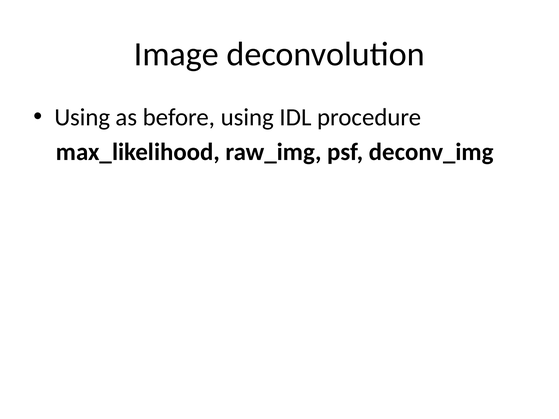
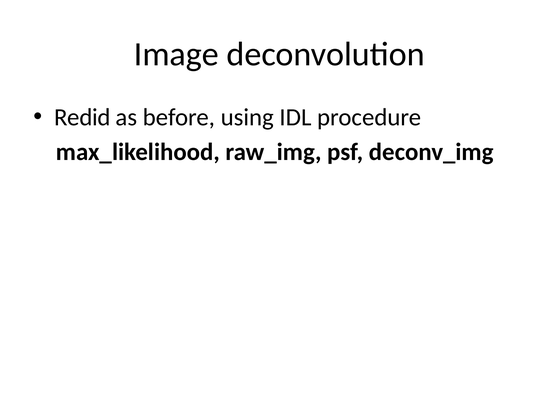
Using at (82, 117): Using -> Redid
